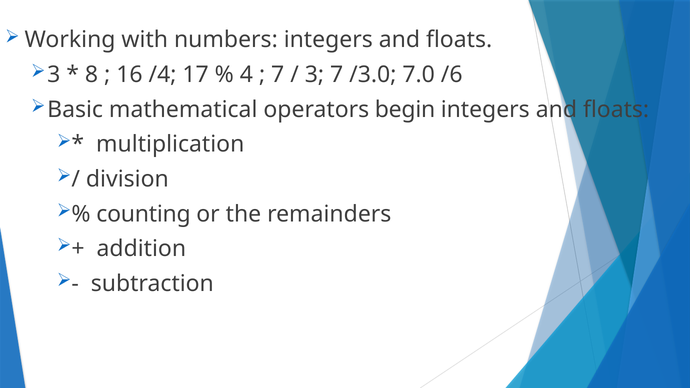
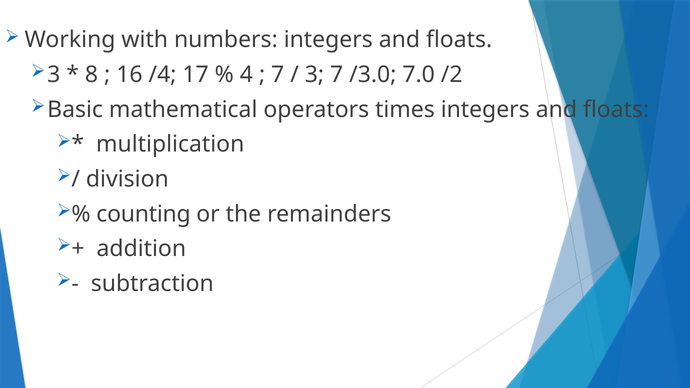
/6: /6 -> /2
begin: begin -> times
